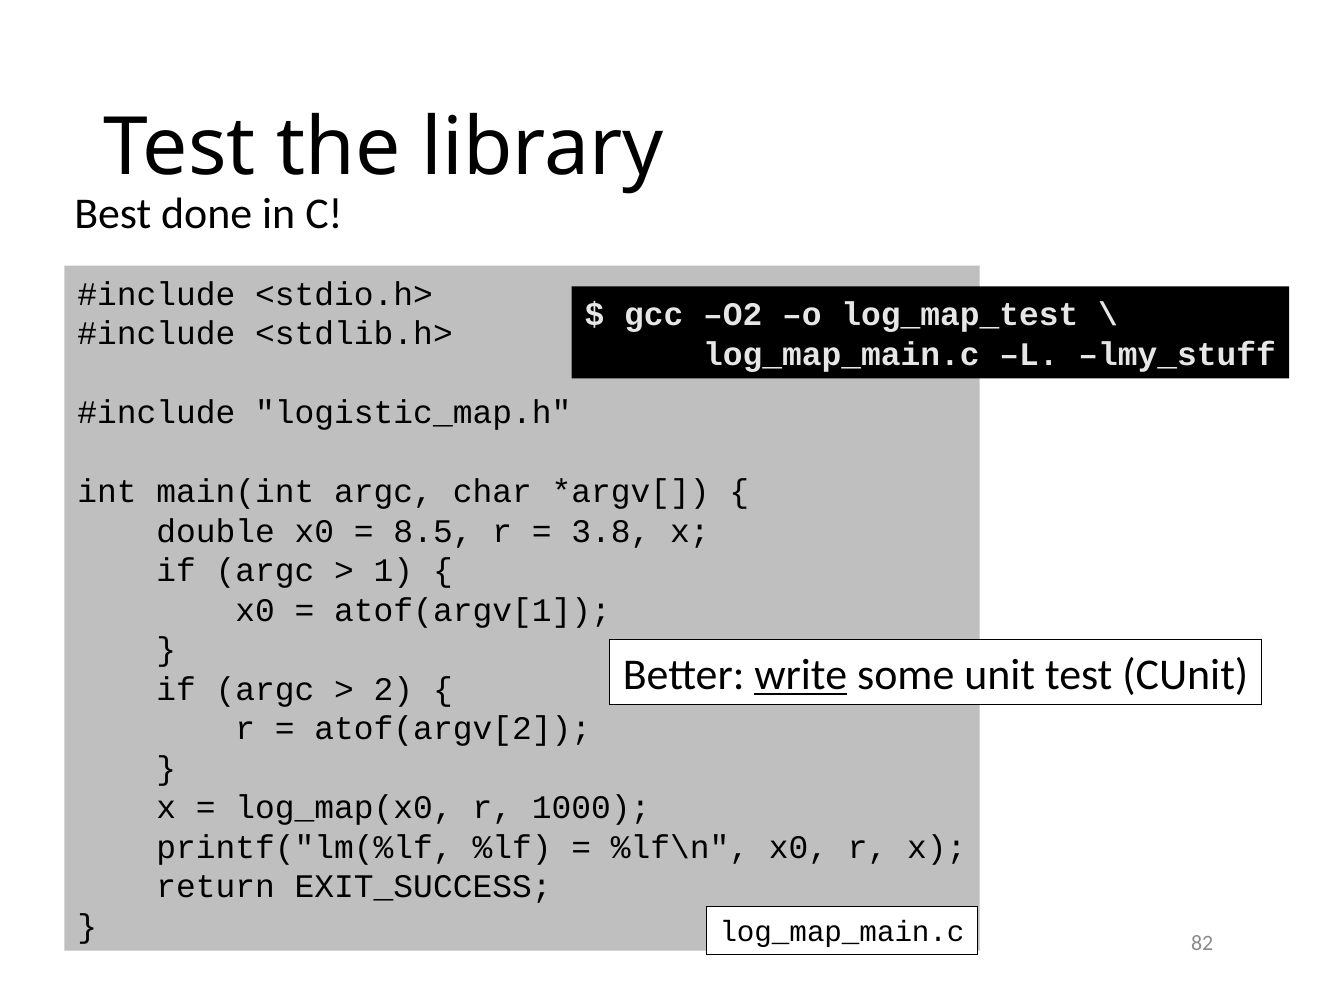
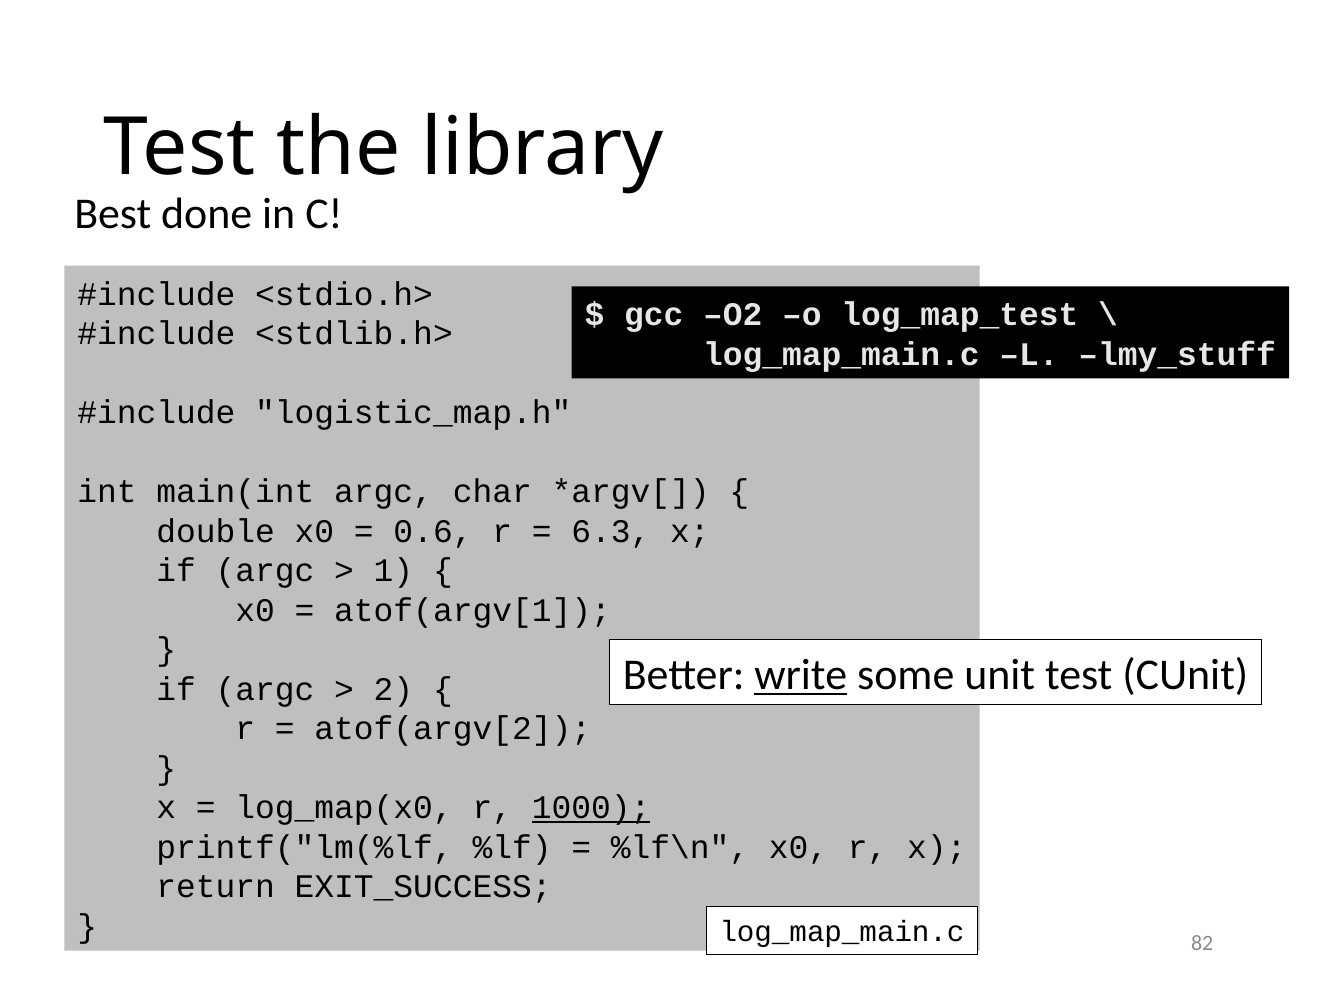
8.5: 8.5 -> 0.6
3.8: 3.8 -> 6.3
1000 underline: none -> present
